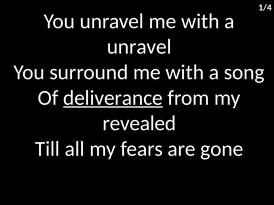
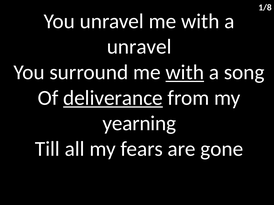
1/4: 1/4 -> 1/8
with at (185, 72) underline: none -> present
revealed: revealed -> yearning
